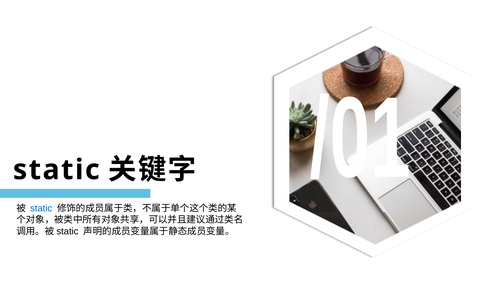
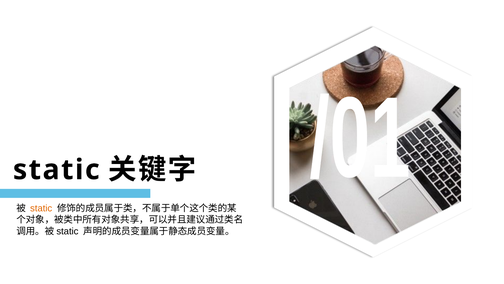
static at (41, 208) colour: blue -> orange
